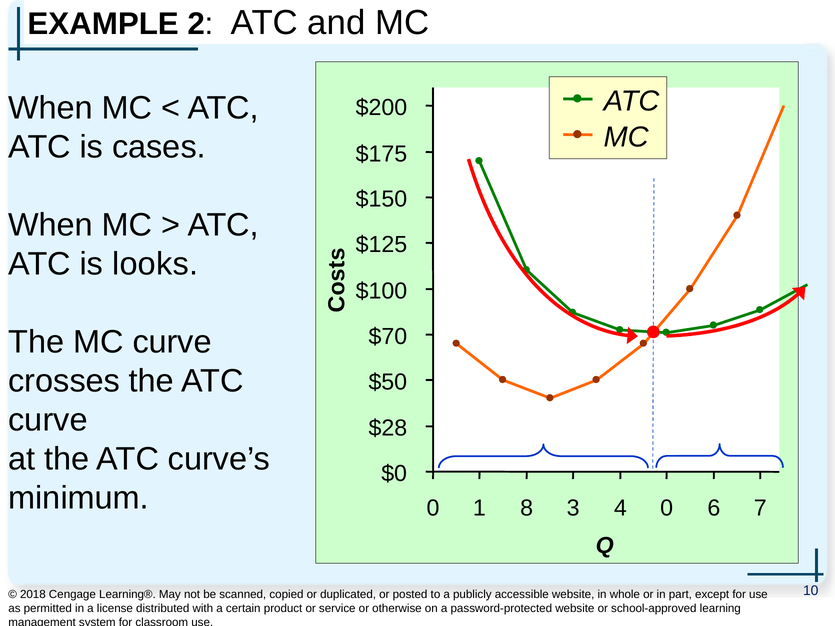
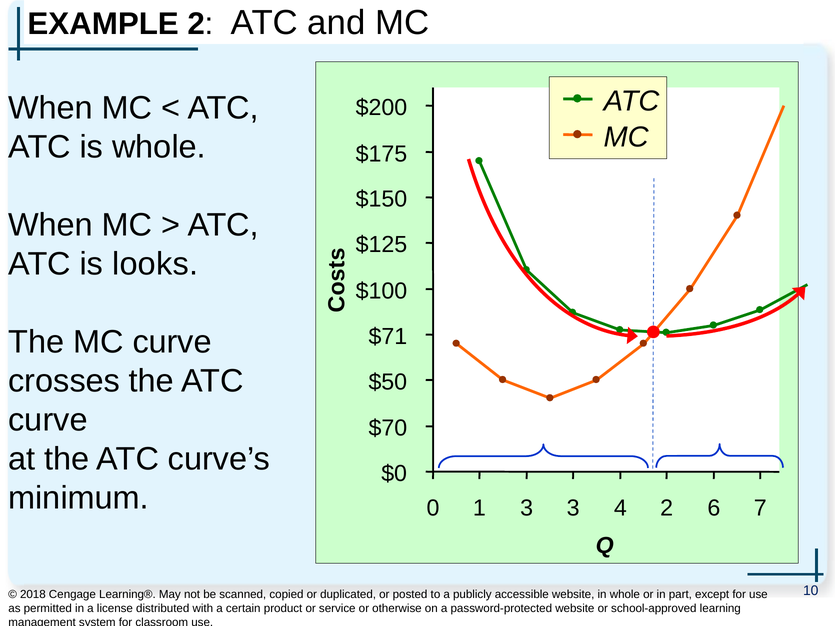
is cases: cases -> whole
$70: $70 -> $71
$28: $28 -> $70
1 8: 8 -> 3
4 0: 0 -> 2
